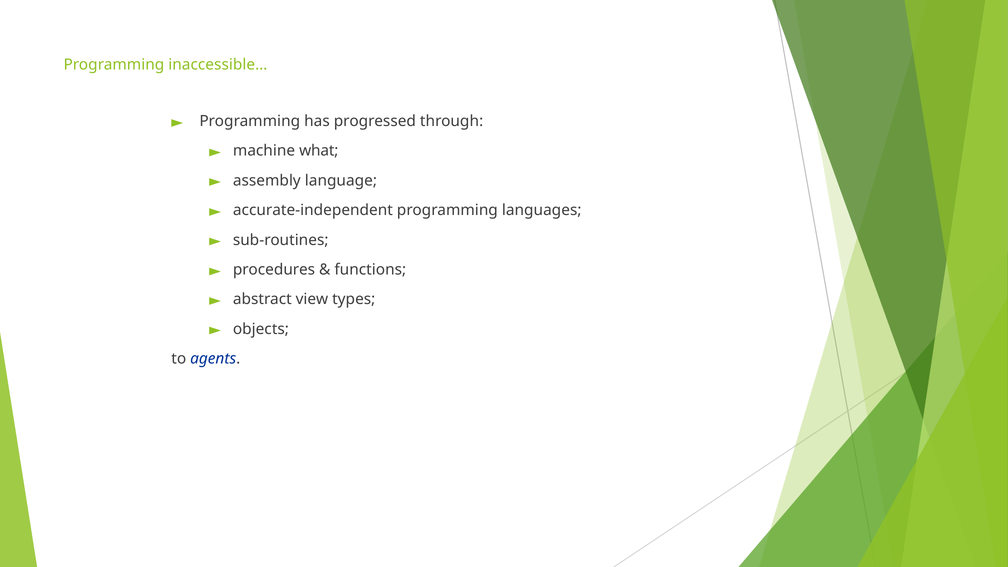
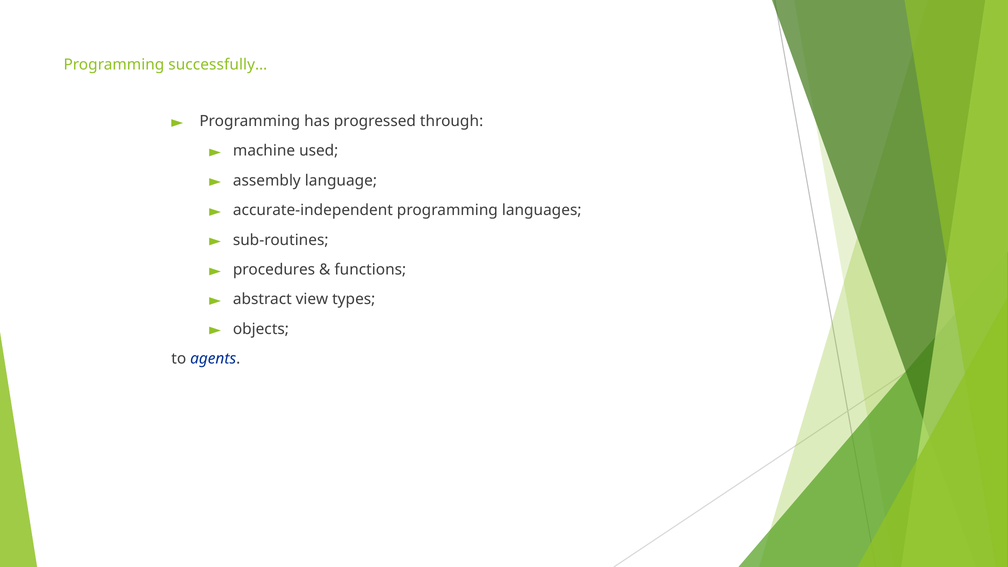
inaccessible…: inaccessible… -> successfully…
what: what -> used
